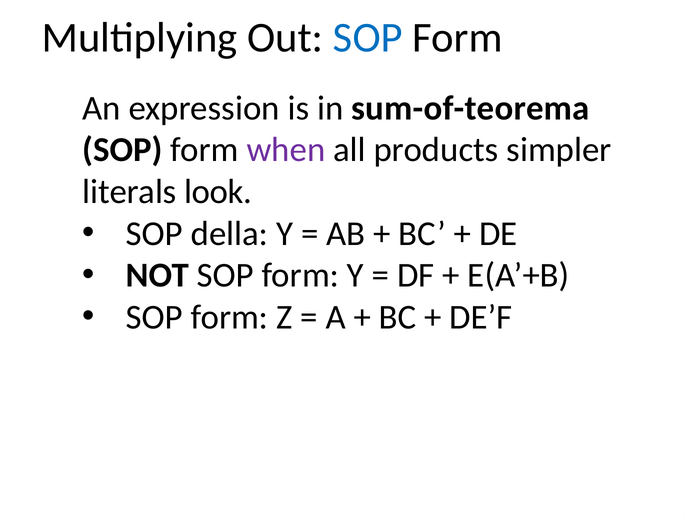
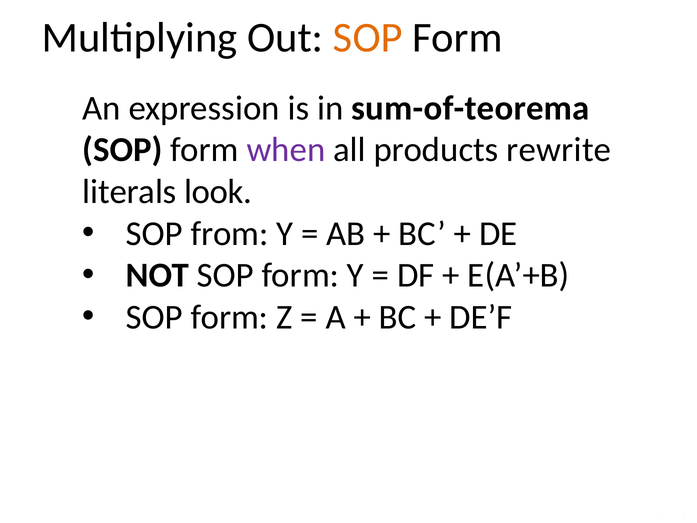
SOP at (368, 38) colour: blue -> orange
simpler: simpler -> rewrite
della: della -> from
